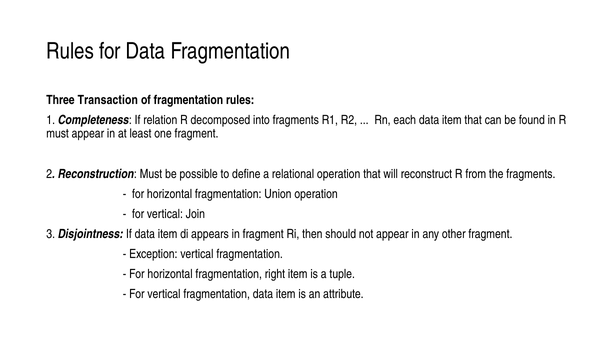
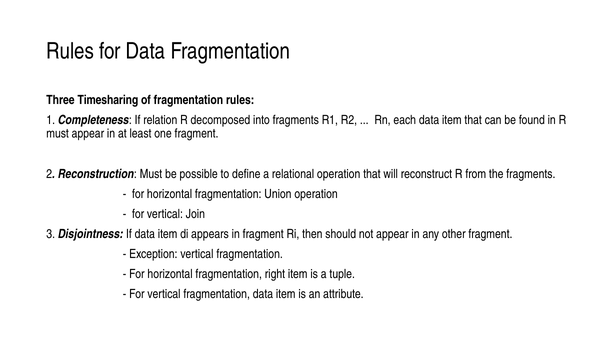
Transaction: Transaction -> Timesharing
